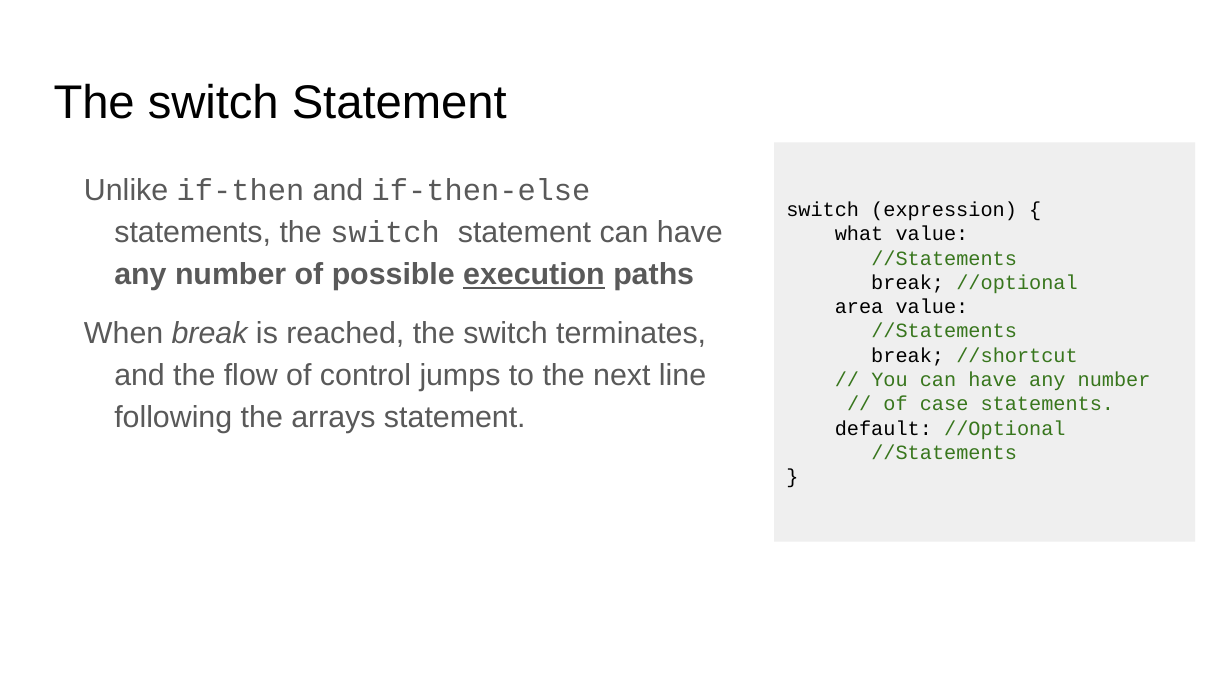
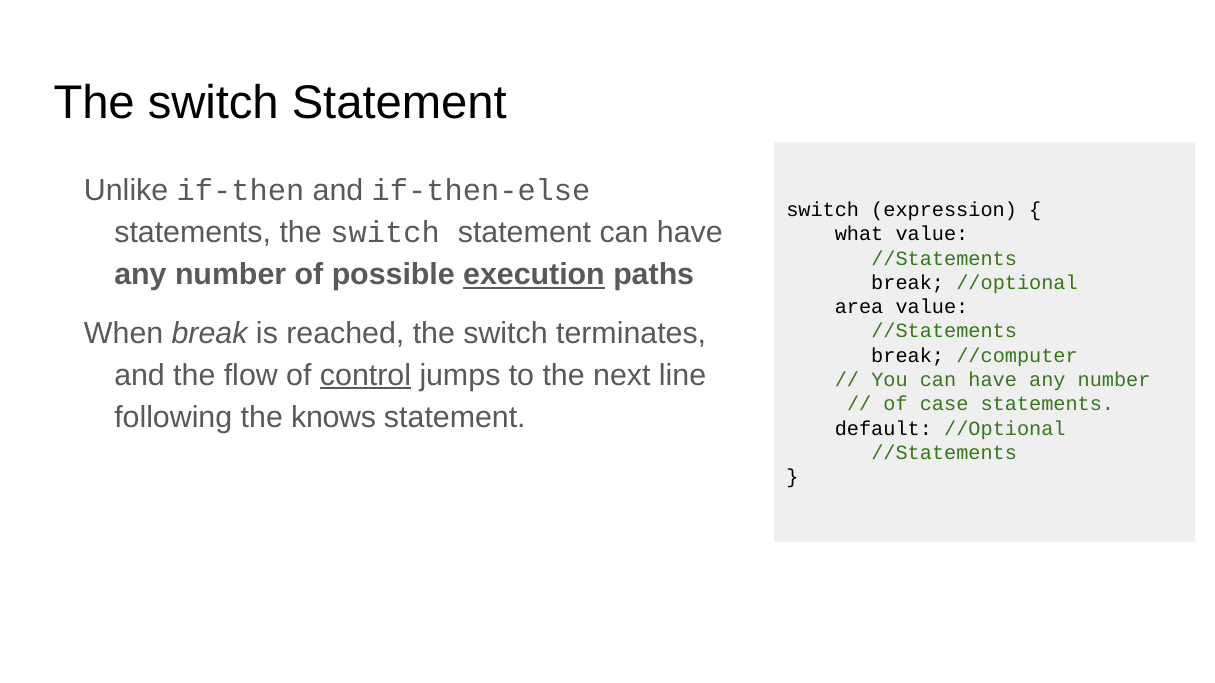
//shortcut: //shortcut -> //computer
control underline: none -> present
arrays: arrays -> knows
